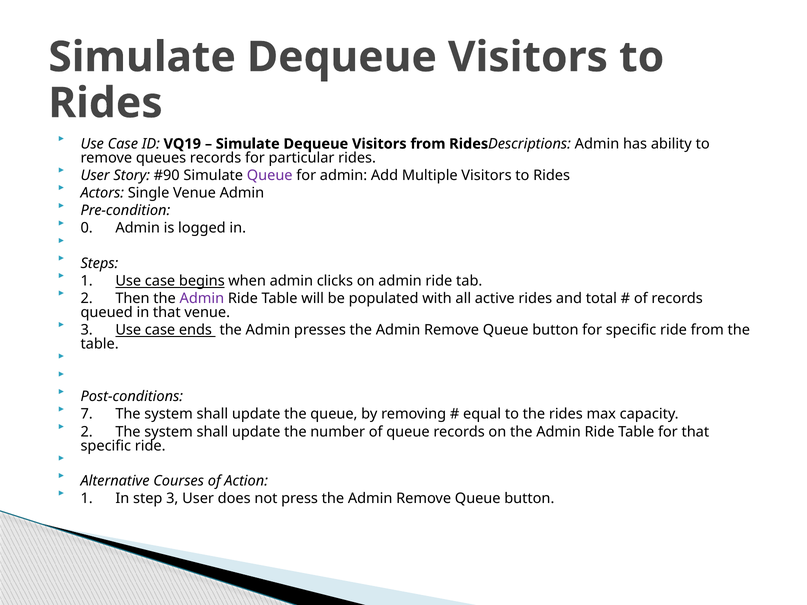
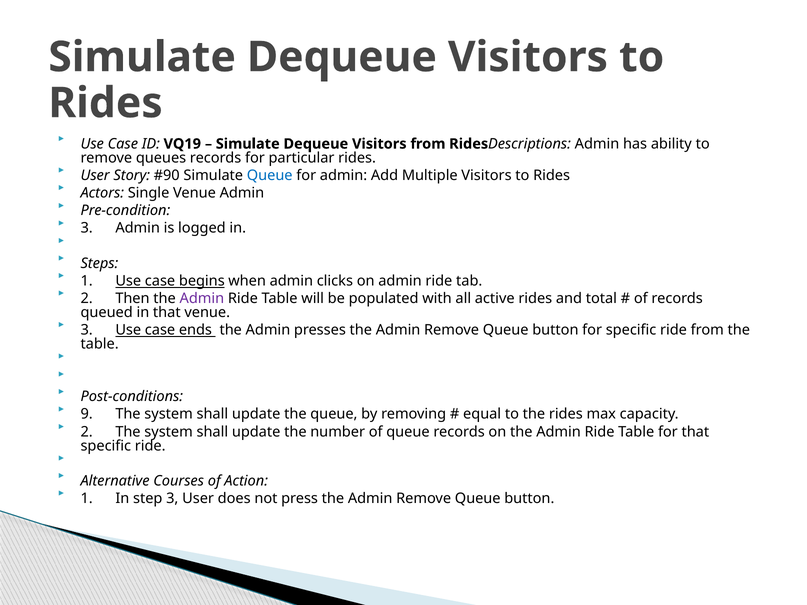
Queue at (270, 175) colour: purple -> blue
0 at (87, 228): 0 -> 3
7: 7 -> 9
